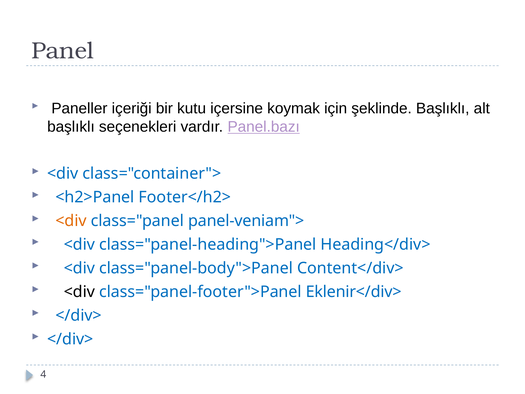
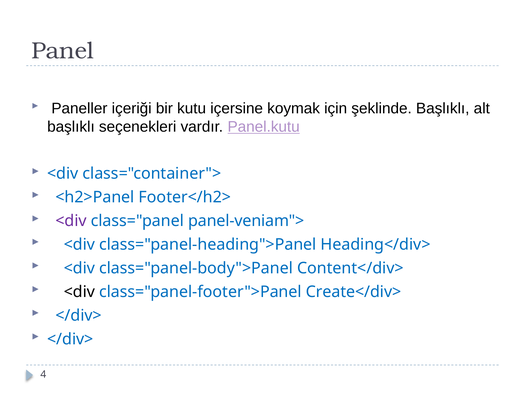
Panel.bazı: Panel.bazı -> Panel.kutu
<div at (71, 221) colour: orange -> purple
Eklenir</div>: Eklenir</div> -> Create</div>
